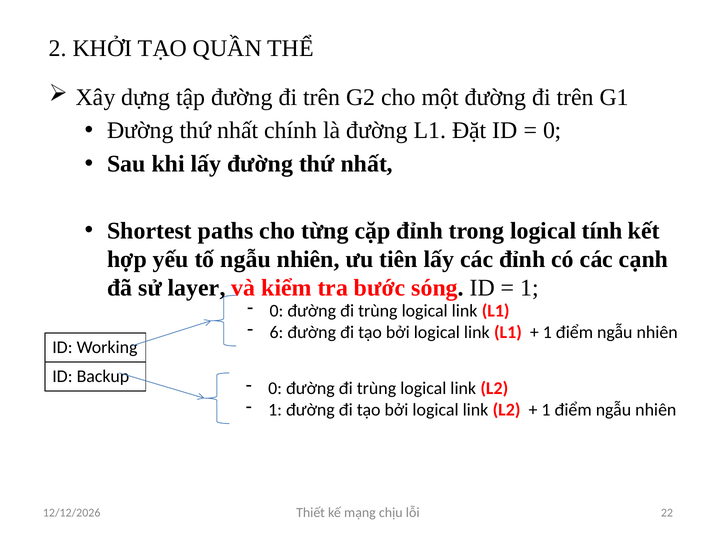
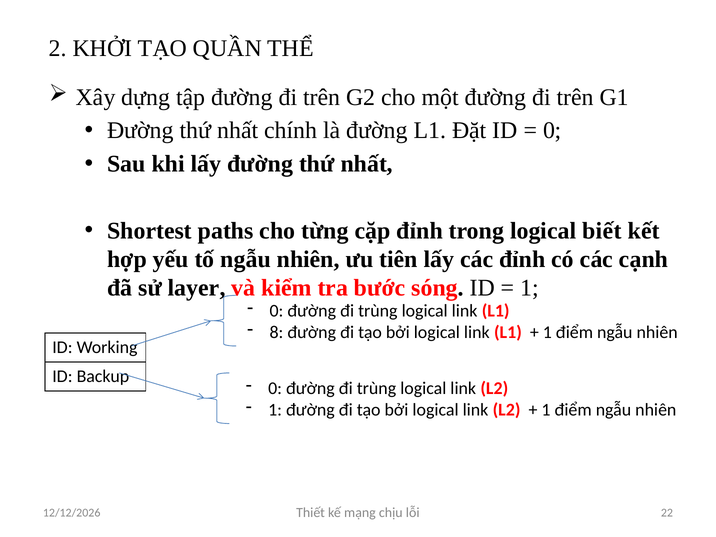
tính: tính -> biết
6: 6 -> 8
